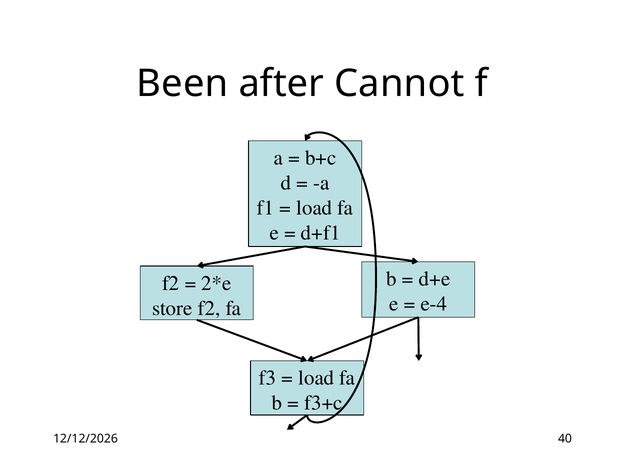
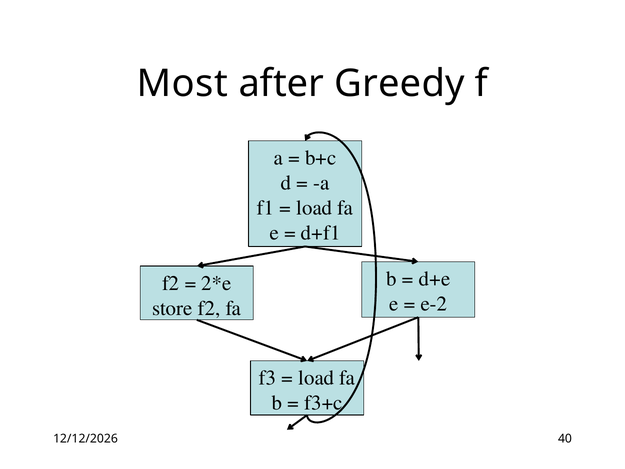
Been: Been -> Most
Cannot: Cannot -> Greedy
e-4: e-4 -> e-2
